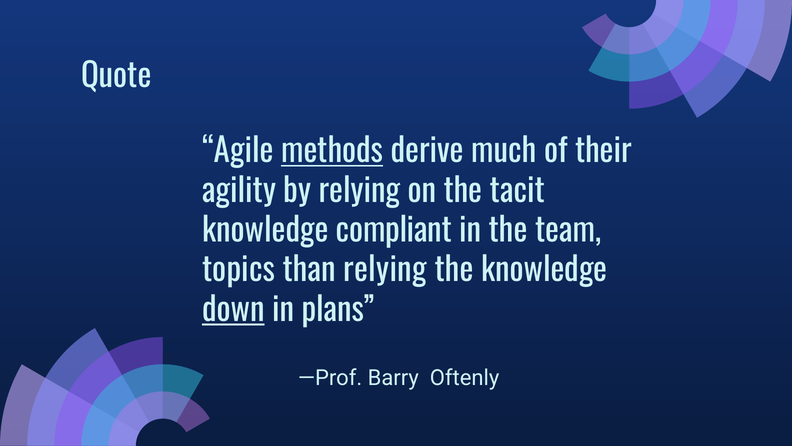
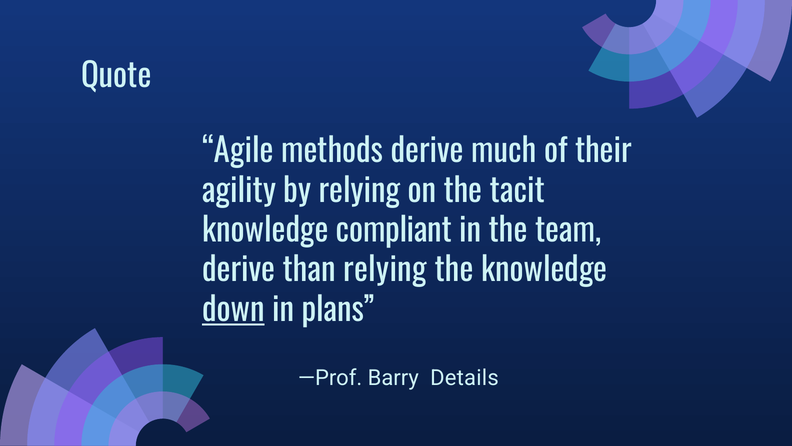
methods underline: present -> none
topics at (239, 270): topics -> derive
Oftenly: Oftenly -> Details
